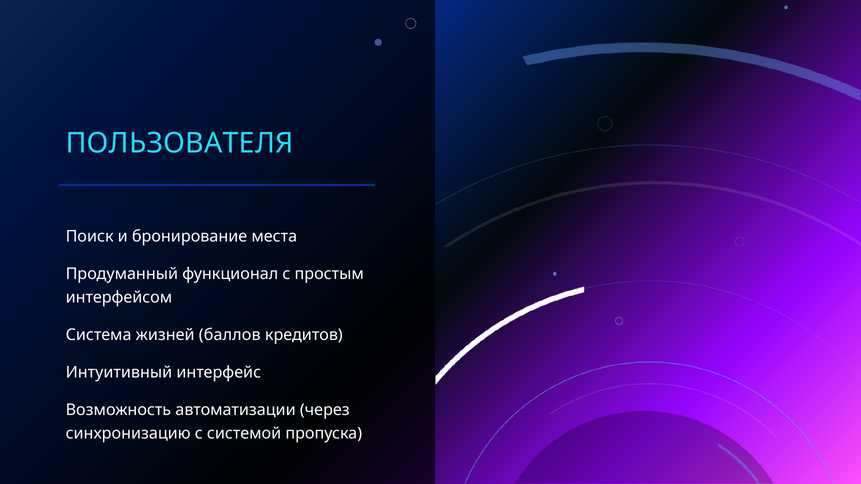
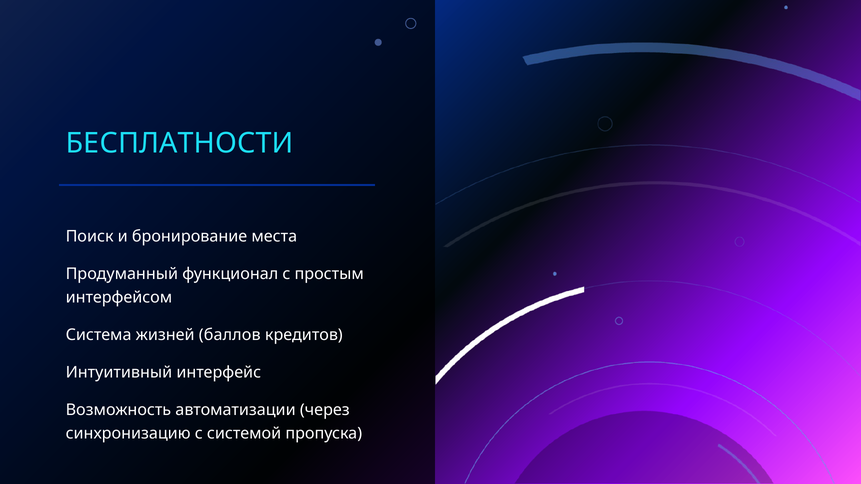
ПОЛЬЗОВАТЕЛЯ: ПОЛЬЗОВАТЕЛЯ -> БЕСПЛАТНОСТИ
